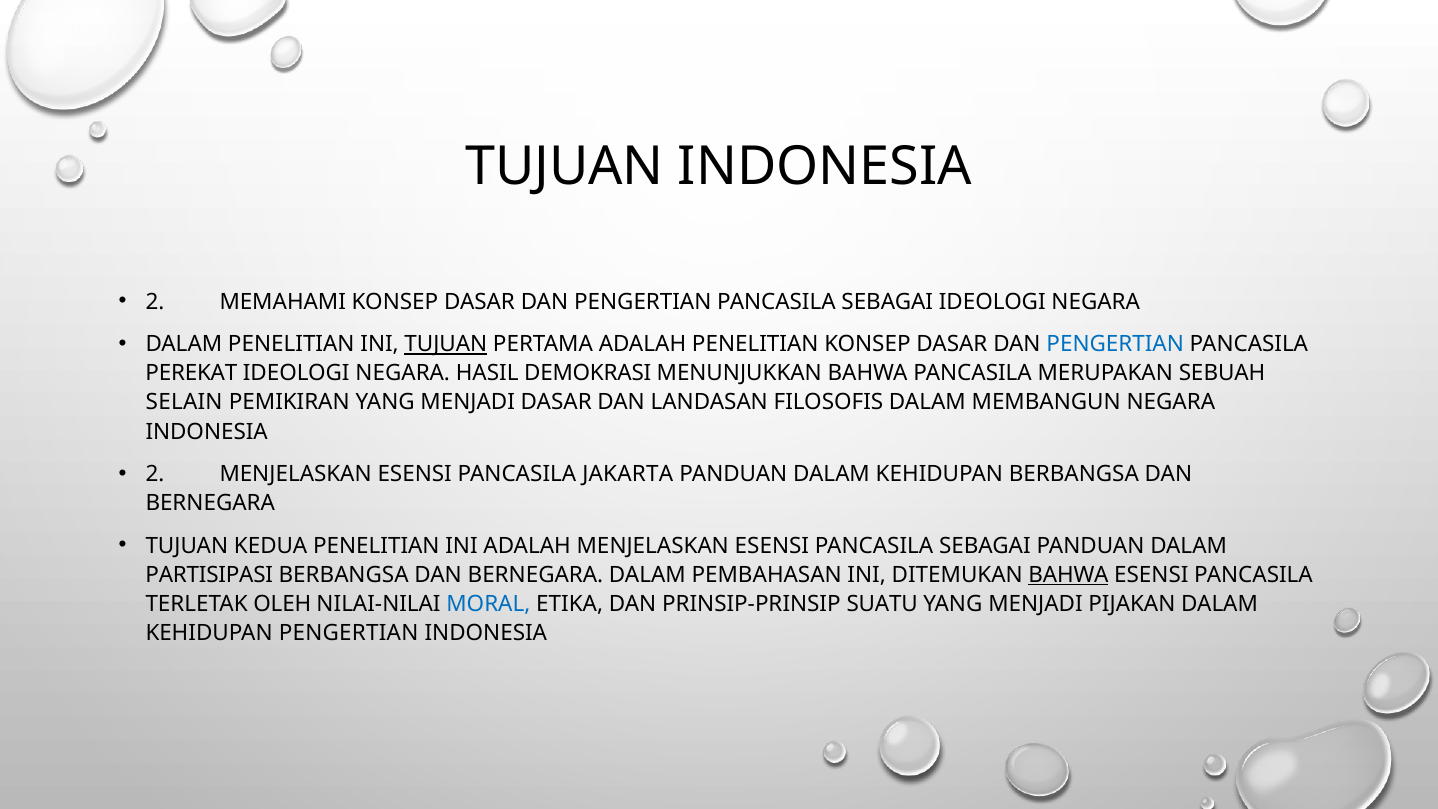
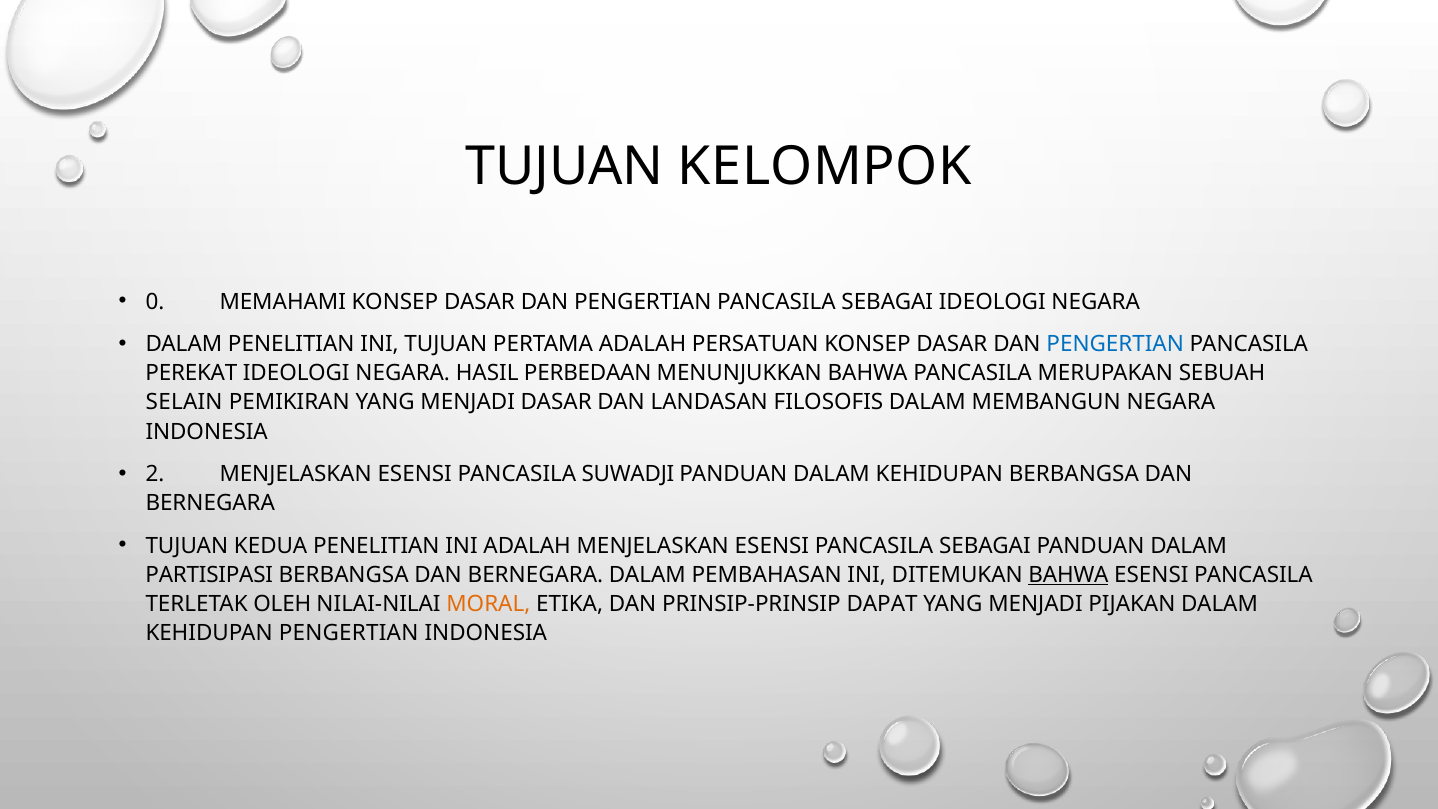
TUJUAN INDONESIA: INDONESIA -> KELOMPOK
2 at (155, 302): 2 -> 0
TUJUAN at (446, 344) underline: present -> none
ADALAH PENELITIAN: PENELITIAN -> PERSATUAN
DEMOKRASI: DEMOKRASI -> PERBEDAAN
JAKARTA: JAKARTA -> SUWADJI
MORAL colour: blue -> orange
SUATU: SUATU -> DAPAT
